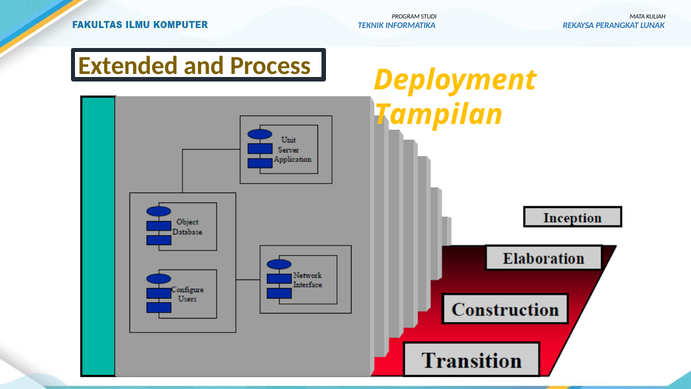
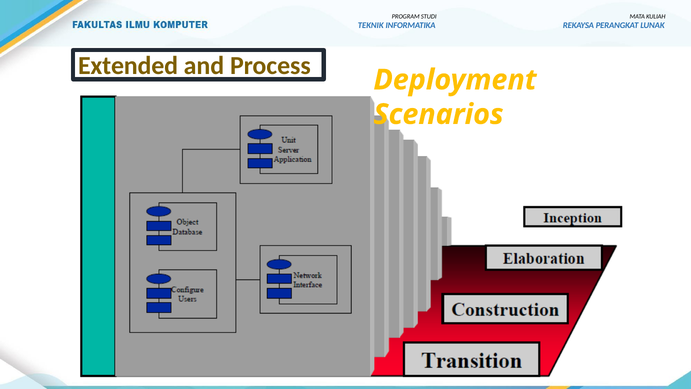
Tampilan: Tampilan -> Scenarios
